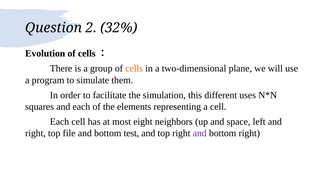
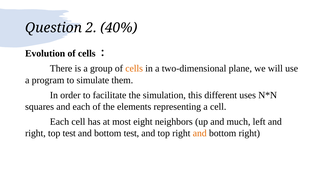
32%: 32% -> 40%
space: space -> much
top file: file -> test
and at (200, 133) colour: purple -> orange
